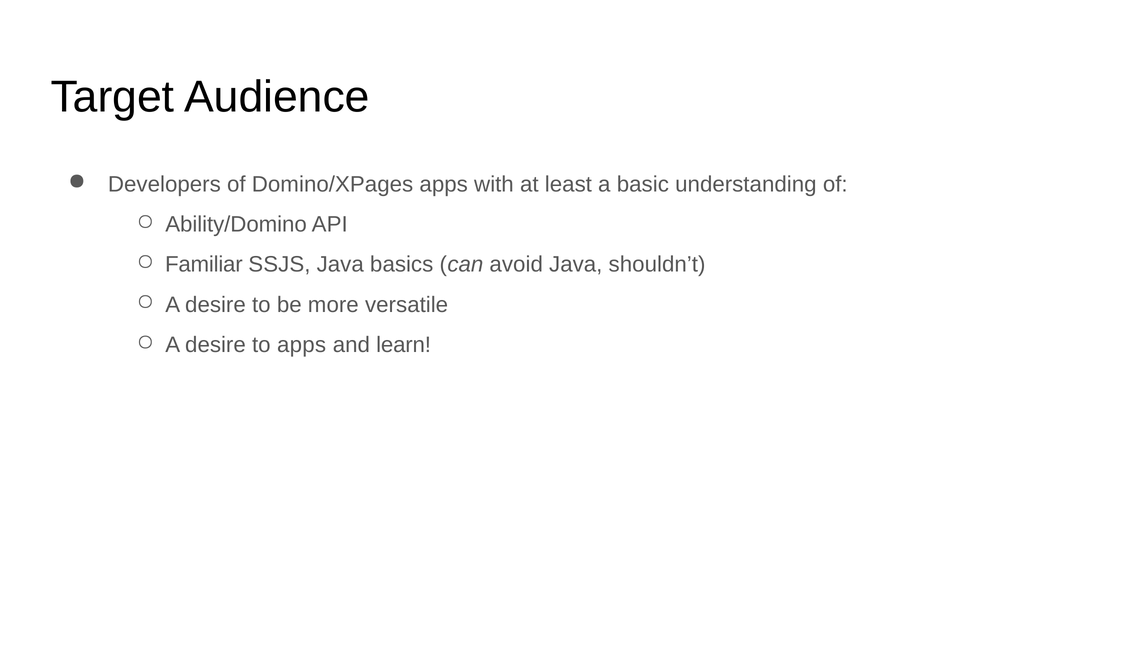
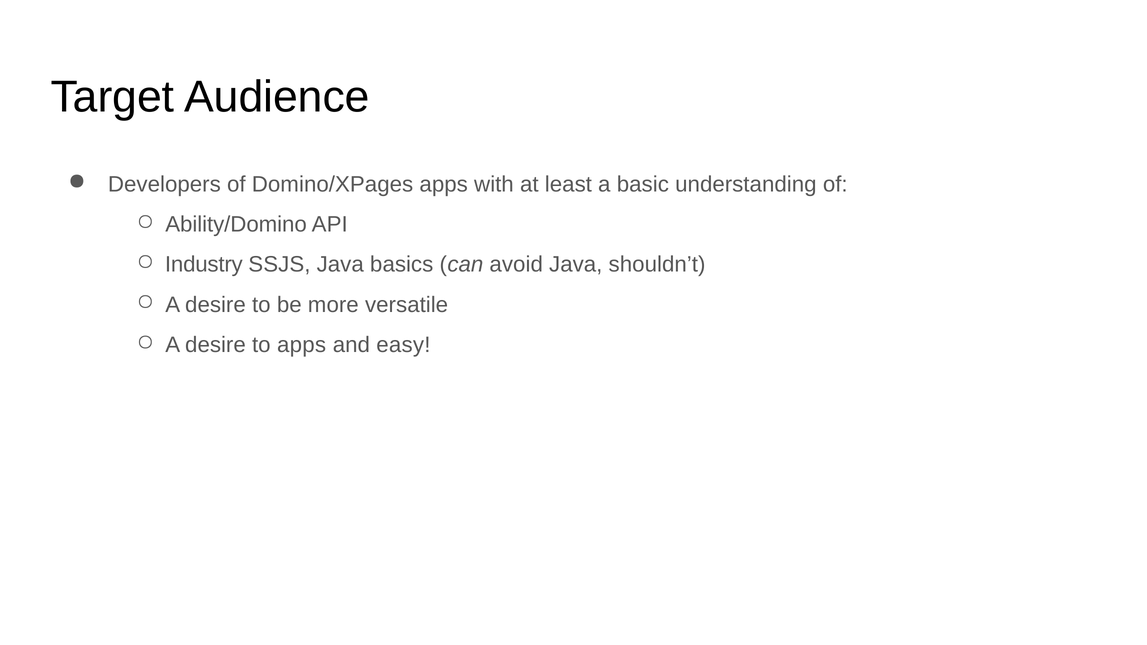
Familiar: Familiar -> Industry
learn: learn -> easy
